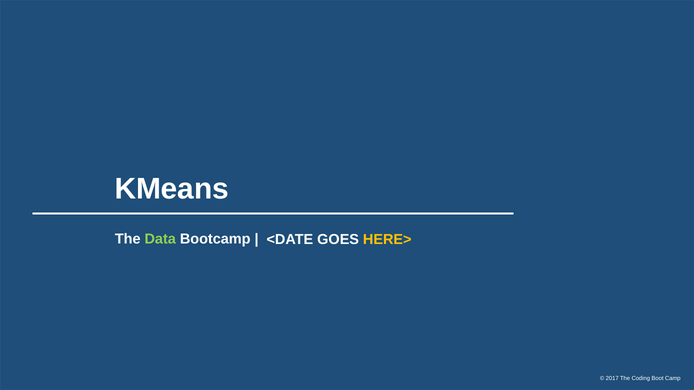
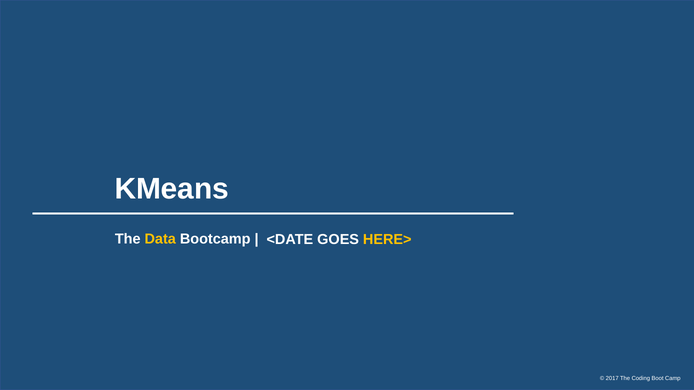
Data colour: light green -> yellow
